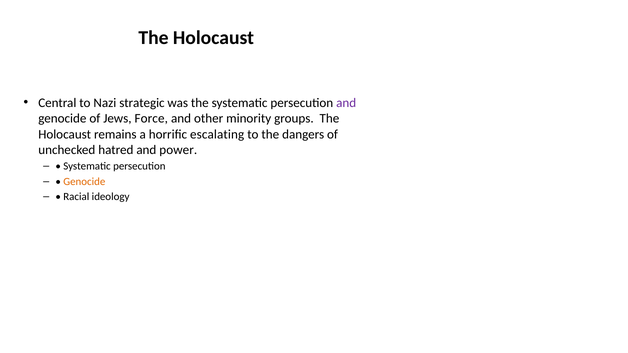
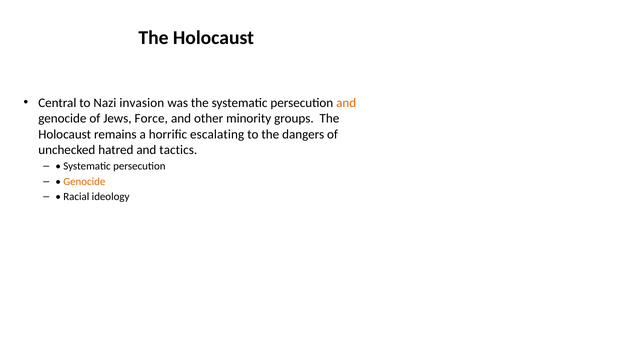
strategic: strategic -> invasion
and at (346, 103) colour: purple -> orange
power: power -> tactics
